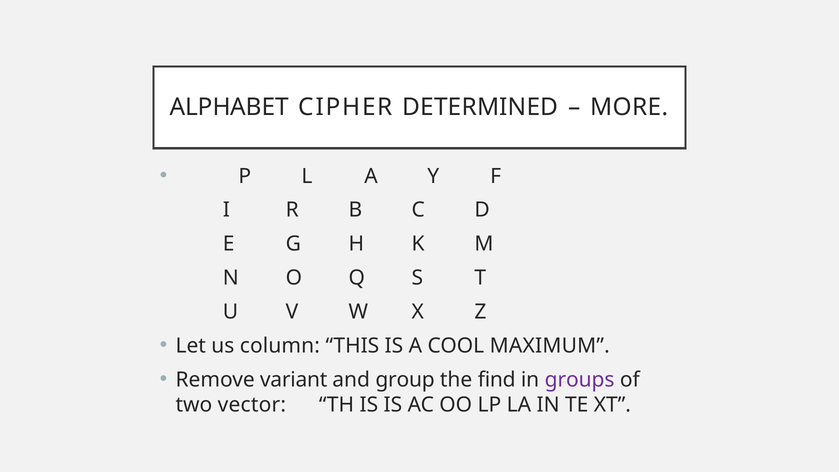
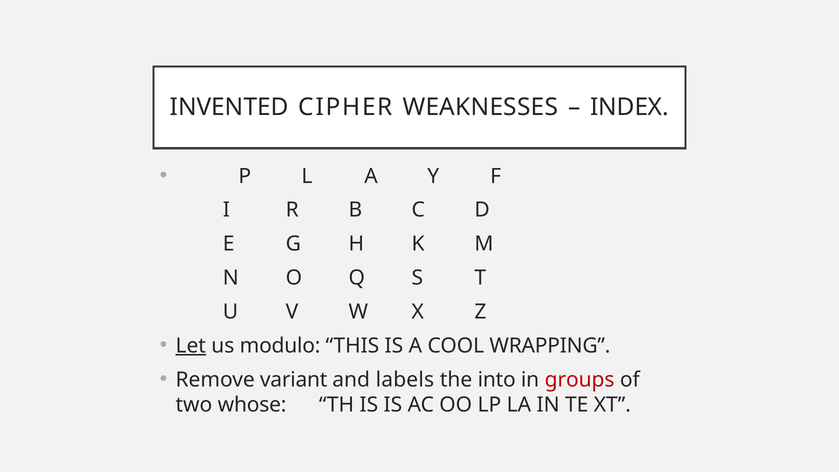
ALPHABET: ALPHABET -> INVENTED
DETERMINED: DETERMINED -> WEAKNESSES
MORE: MORE -> INDEX
Let underline: none -> present
column: column -> modulo
MAXIMUM: MAXIMUM -> WRAPPING
group: group -> labels
find: find -> into
groups colour: purple -> red
vector: vector -> whose
